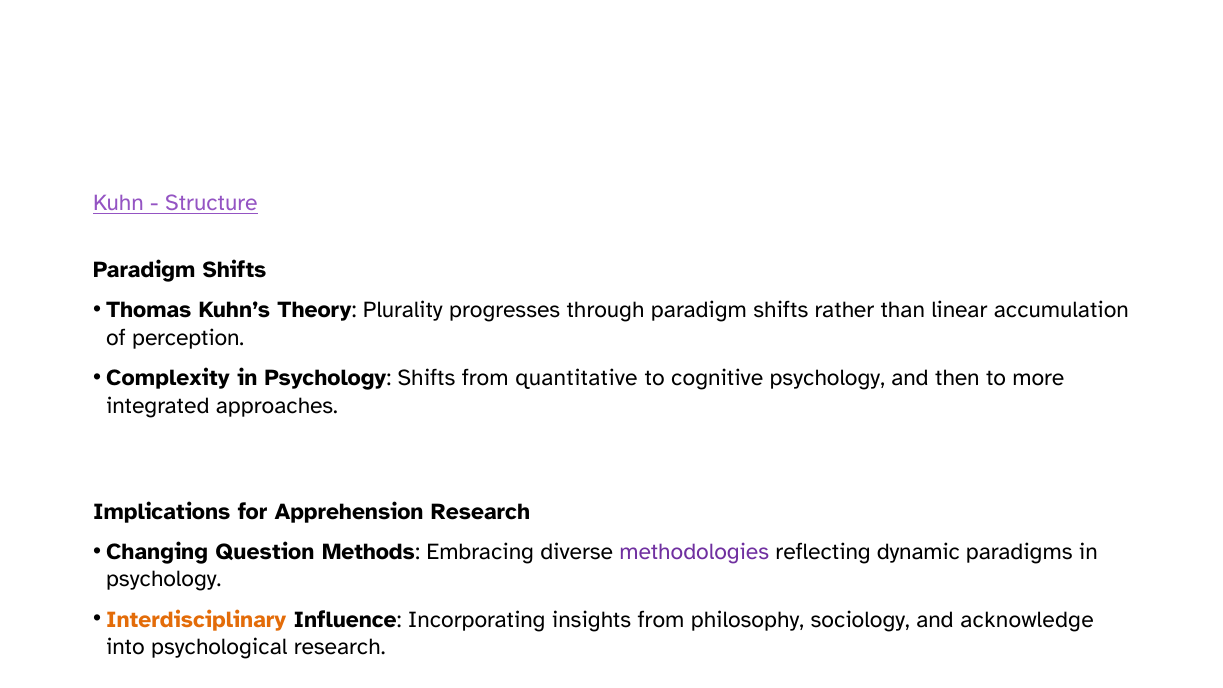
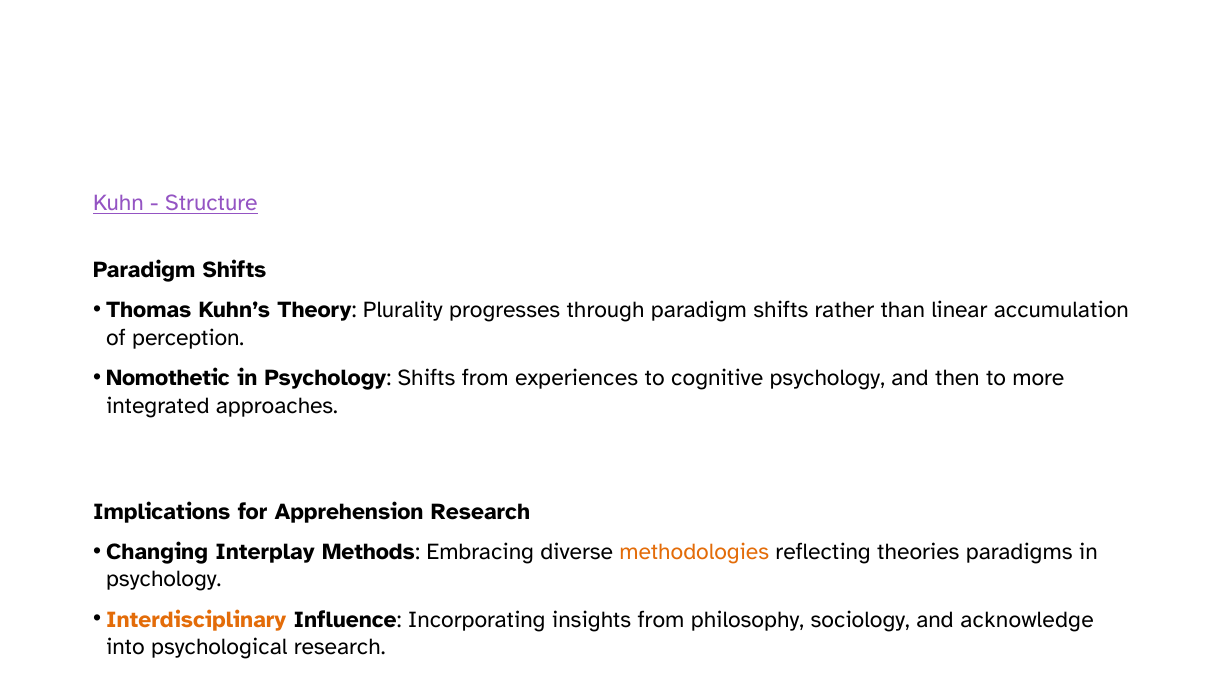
Complexity: Complexity -> Nomothetic
quantitative: quantitative -> experiences
Question: Question -> Interplay
methodologies colour: purple -> orange
dynamic: dynamic -> theories
